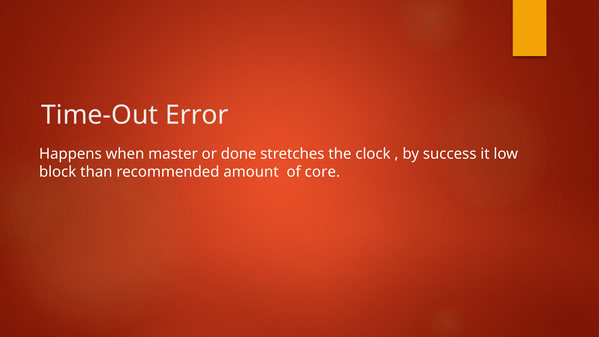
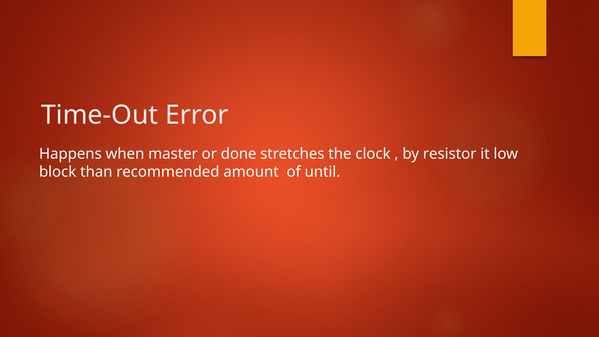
success: success -> resistor
core: core -> until
